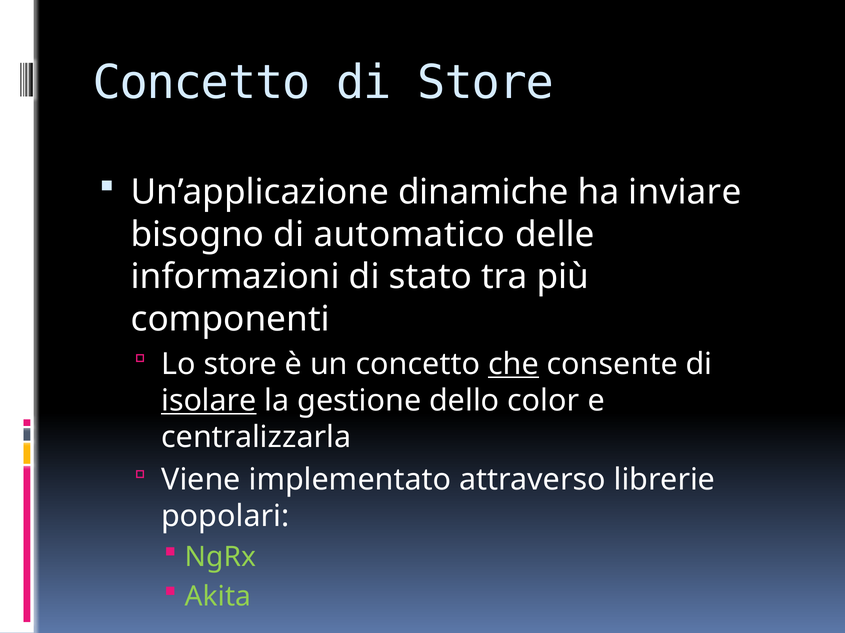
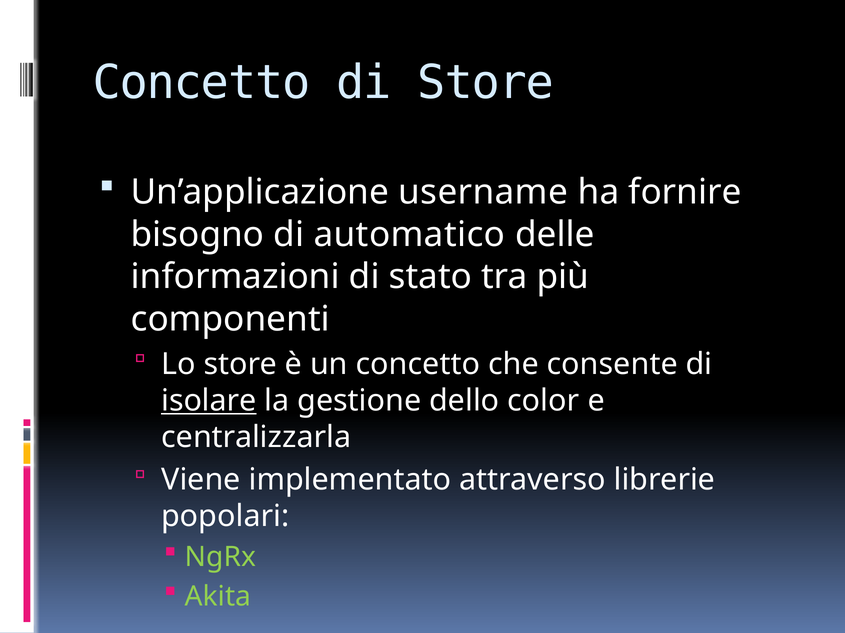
dinamiche: dinamiche -> username
inviare: inviare -> fornire
che underline: present -> none
